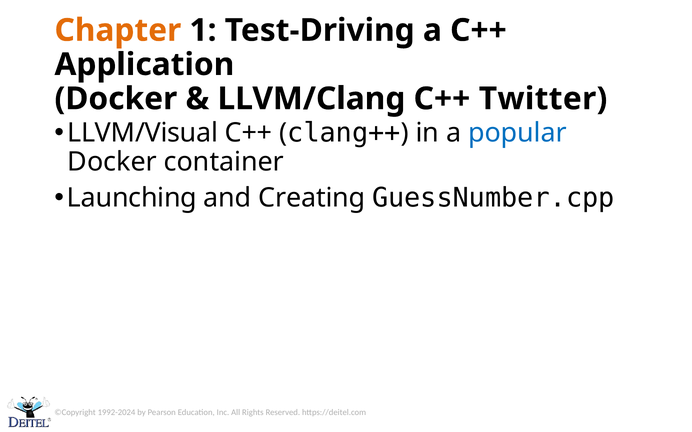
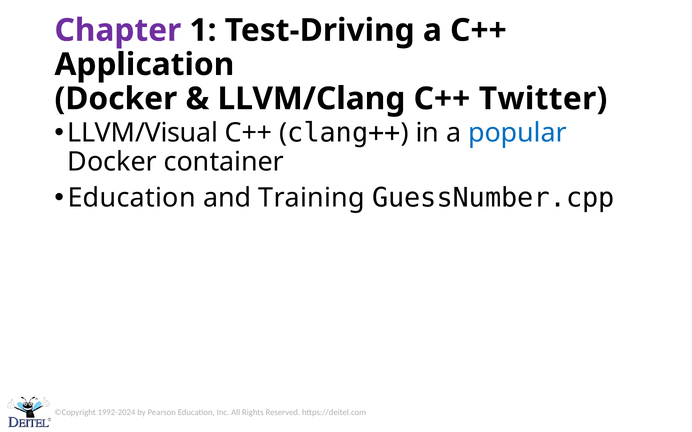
Chapter colour: orange -> purple
Launching at (132, 198): Launching -> Education
Creating: Creating -> Training
